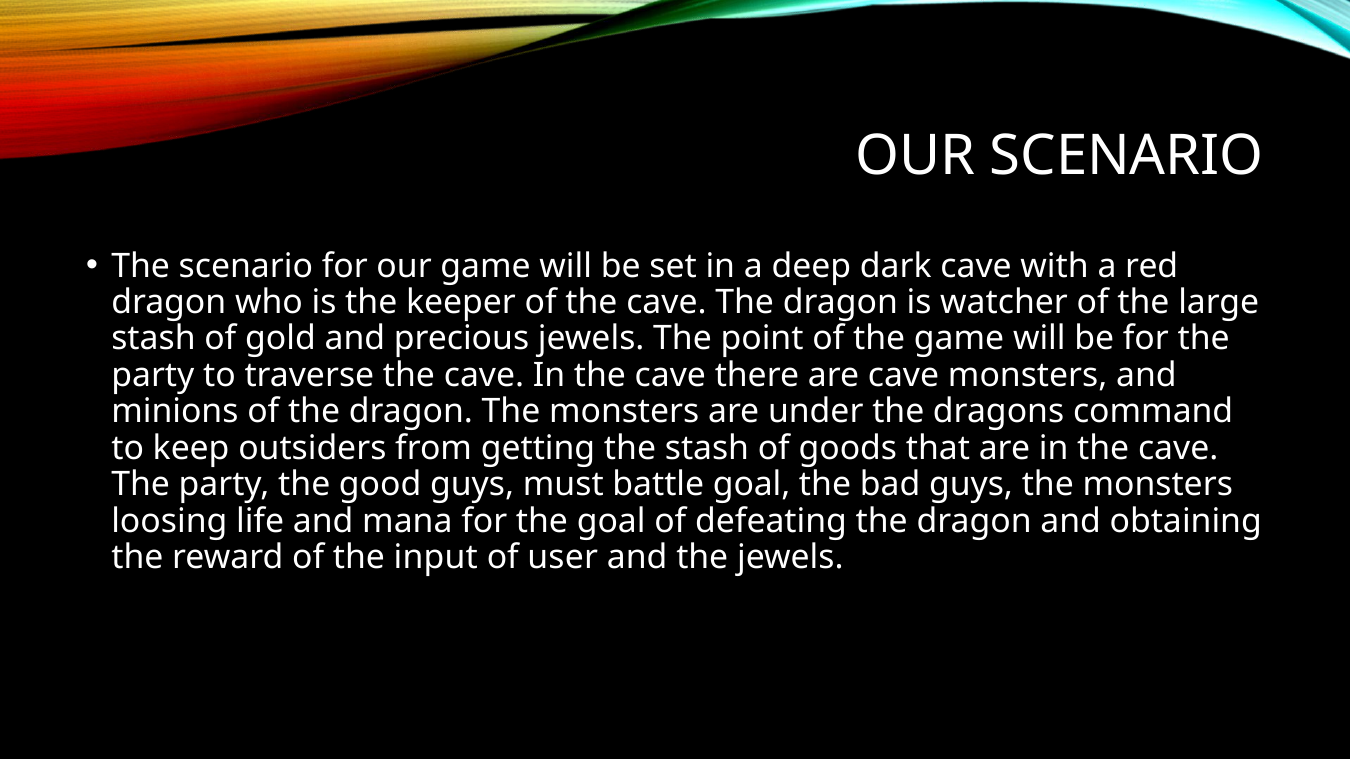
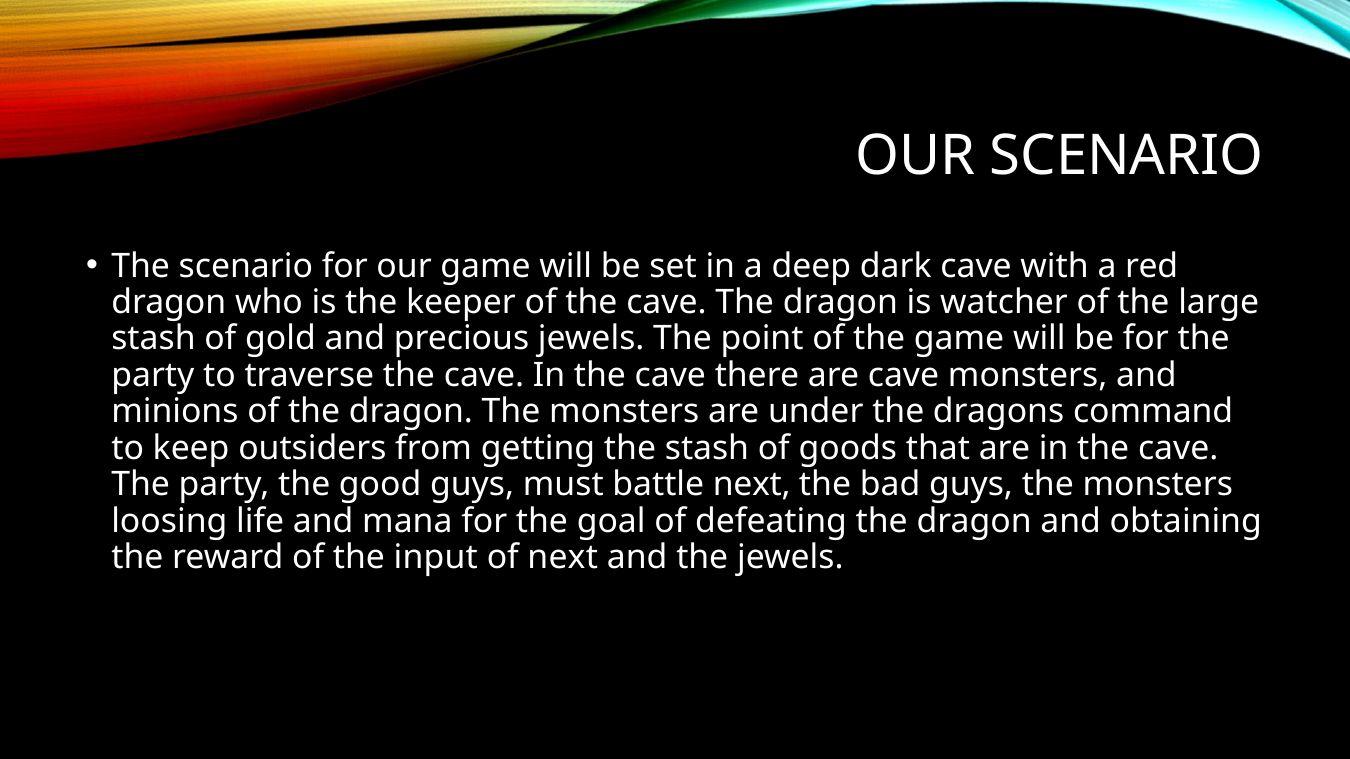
battle goal: goal -> next
of user: user -> next
